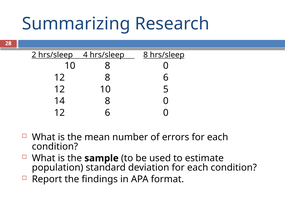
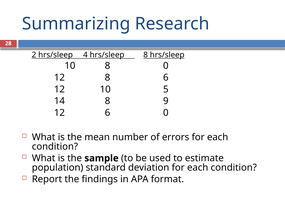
14 8 0: 0 -> 9
